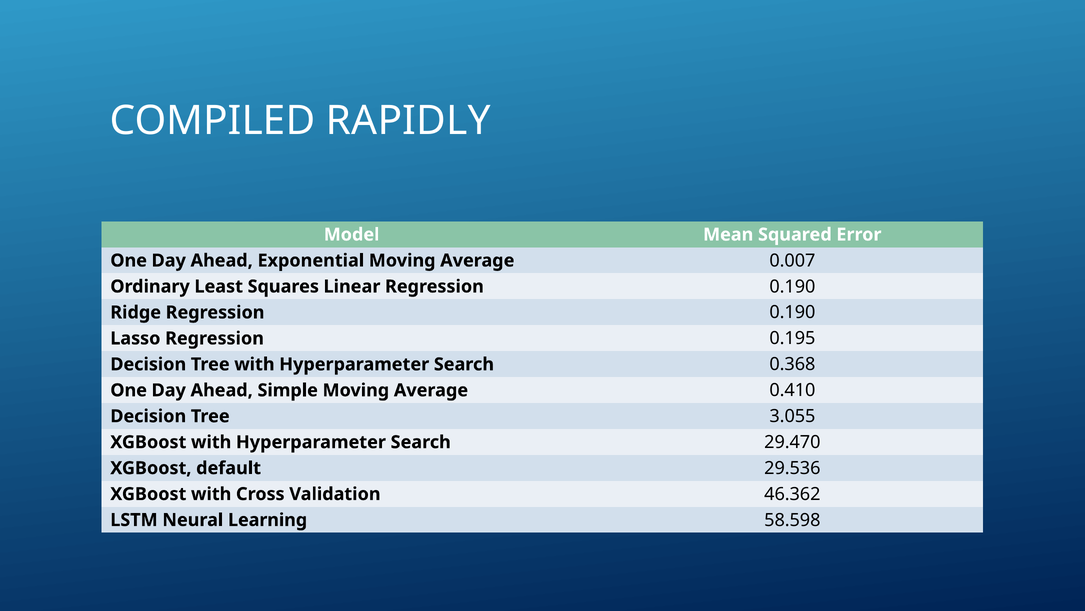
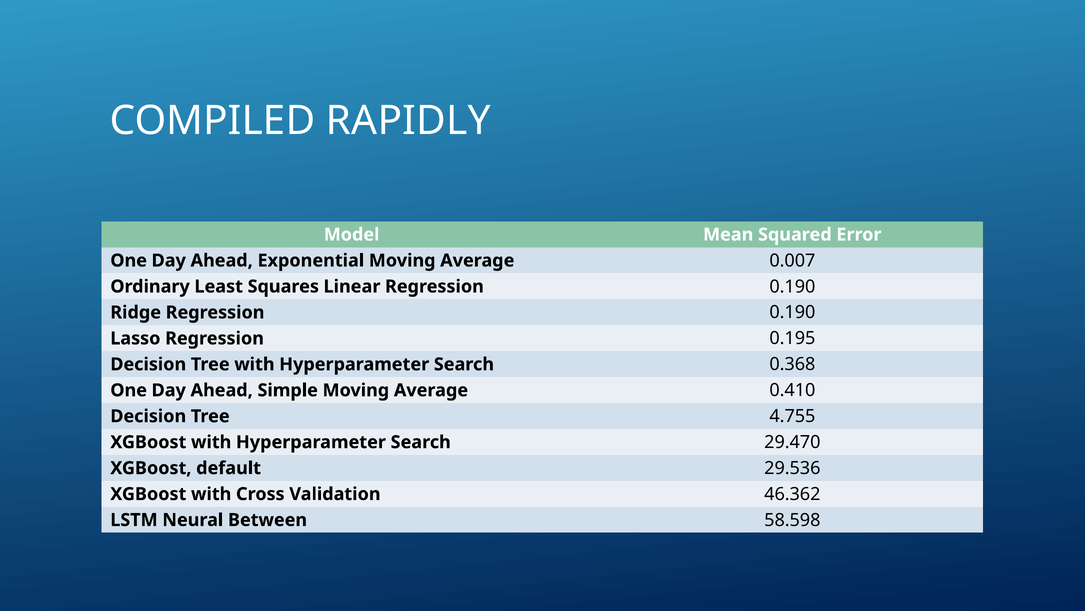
3.055: 3.055 -> 4.755
Learning: Learning -> Between
